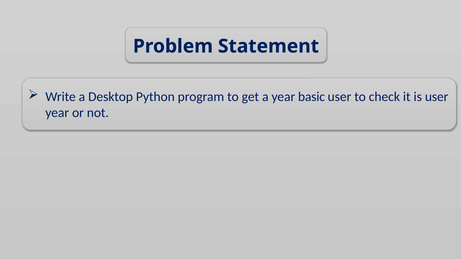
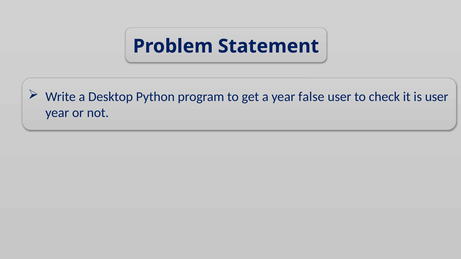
basic: basic -> false
